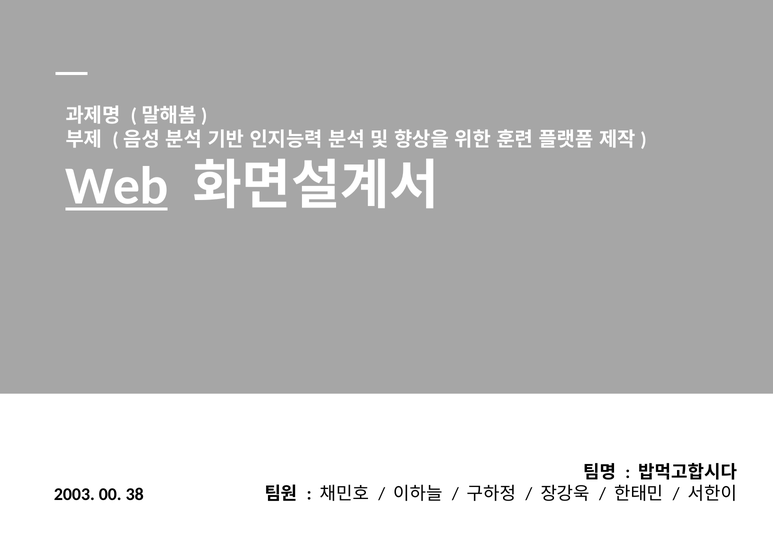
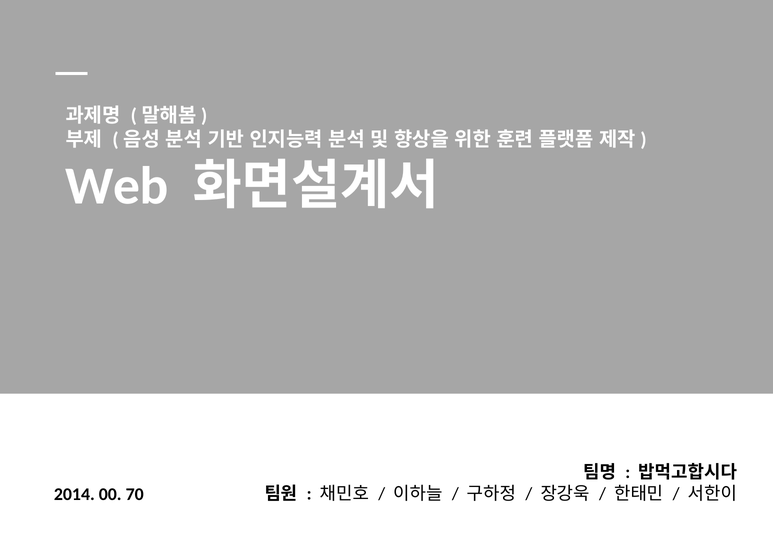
Web underline: present -> none
2003: 2003 -> 2014
38: 38 -> 70
